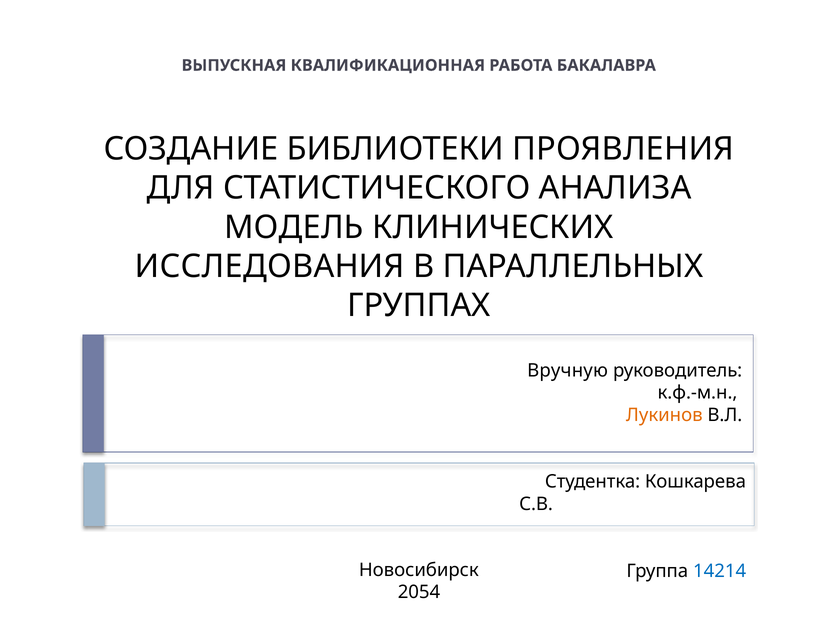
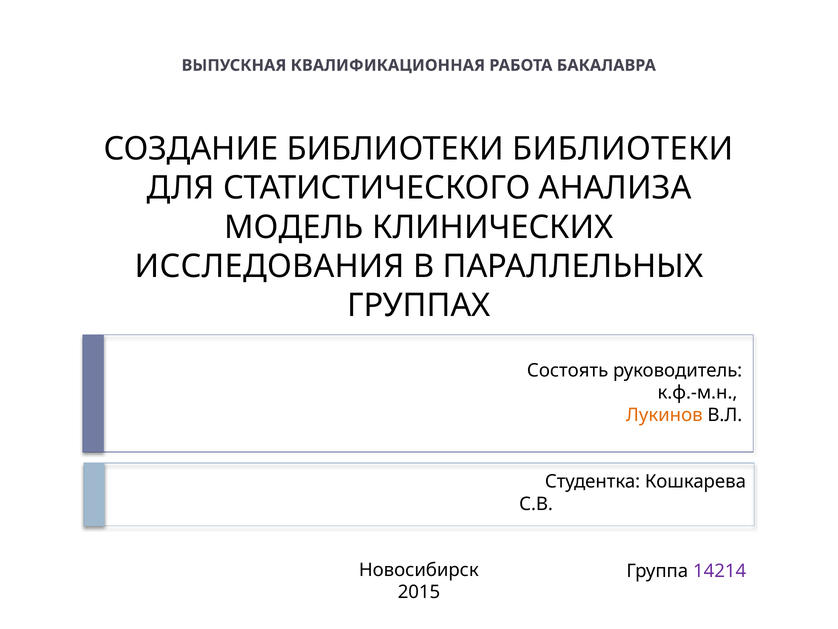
БИБЛИОТЕКИ ПРОЯВЛЕНИЯ: ПРОЯВЛЕНИЯ -> БИБЛИОТЕКИ
Вручную: Вручную -> Состоять
14214 colour: blue -> purple
2054: 2054 -> 2015
